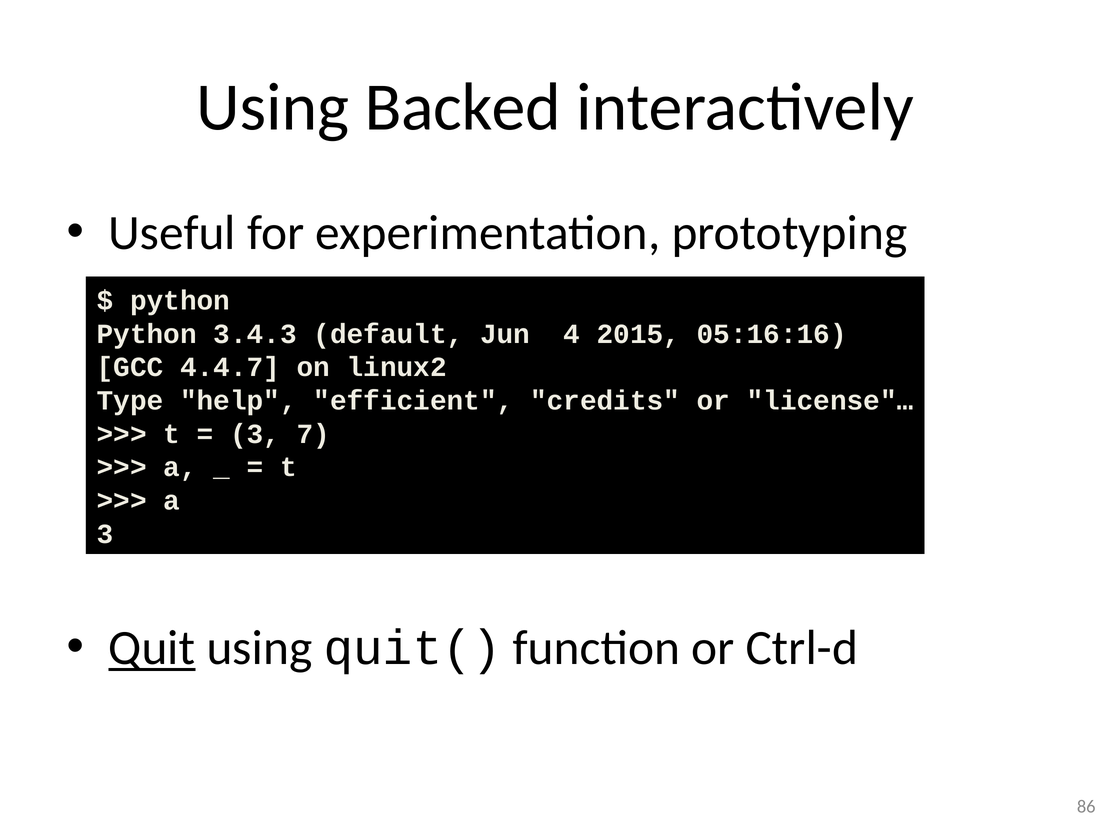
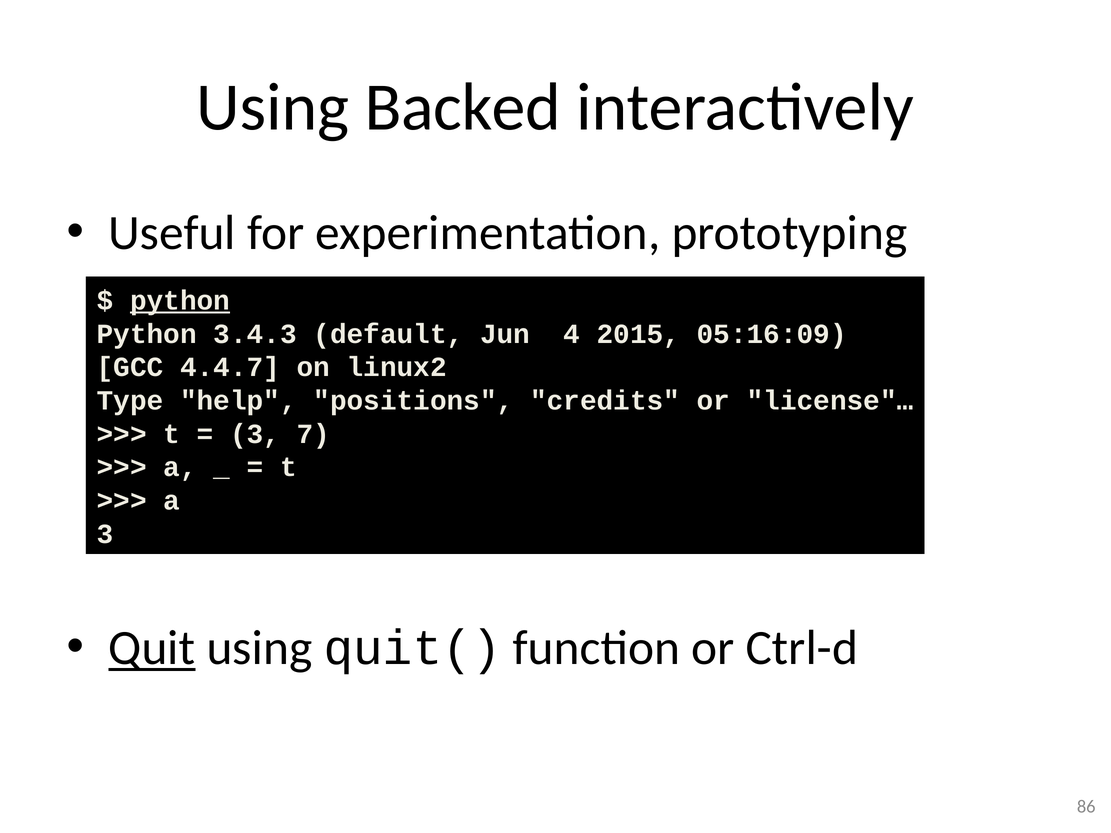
python at (180, 301) underline: none -> present
05:16:16: 05:16:16 -> 05:16:09
efficient: efficient -> positions
